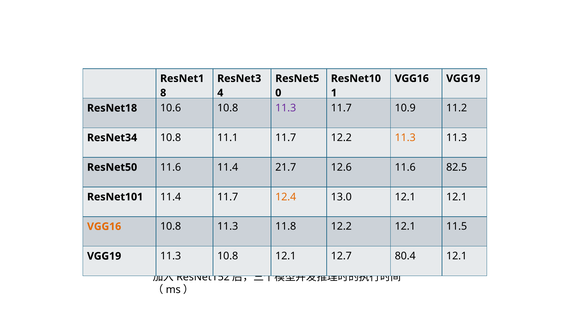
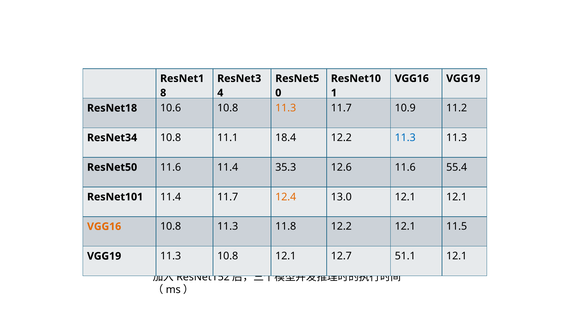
11.3 at (286, 108) colour: purple -> orange
11.1 11.7: 11.7 -> 18.4
11.3 at (405, 138) colour: orange -> blue
21.7: 21.7 -> 35.3
82.5: 82.5 -> 55.4
80.4: 80.4 -> 51.1
